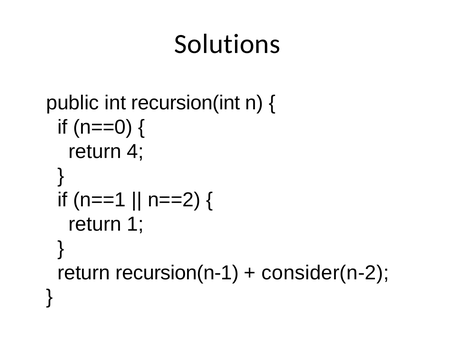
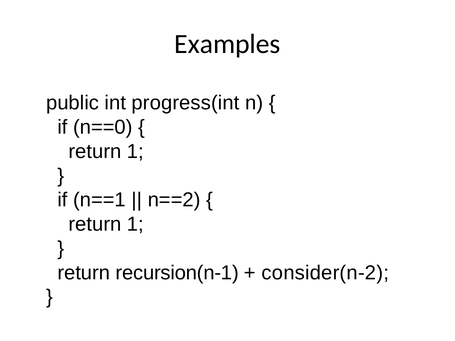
Solutions: Solutions -> Examples
recursion(int: recursion(int -> progress(int
4 at (135, 152): 4 -> 1
